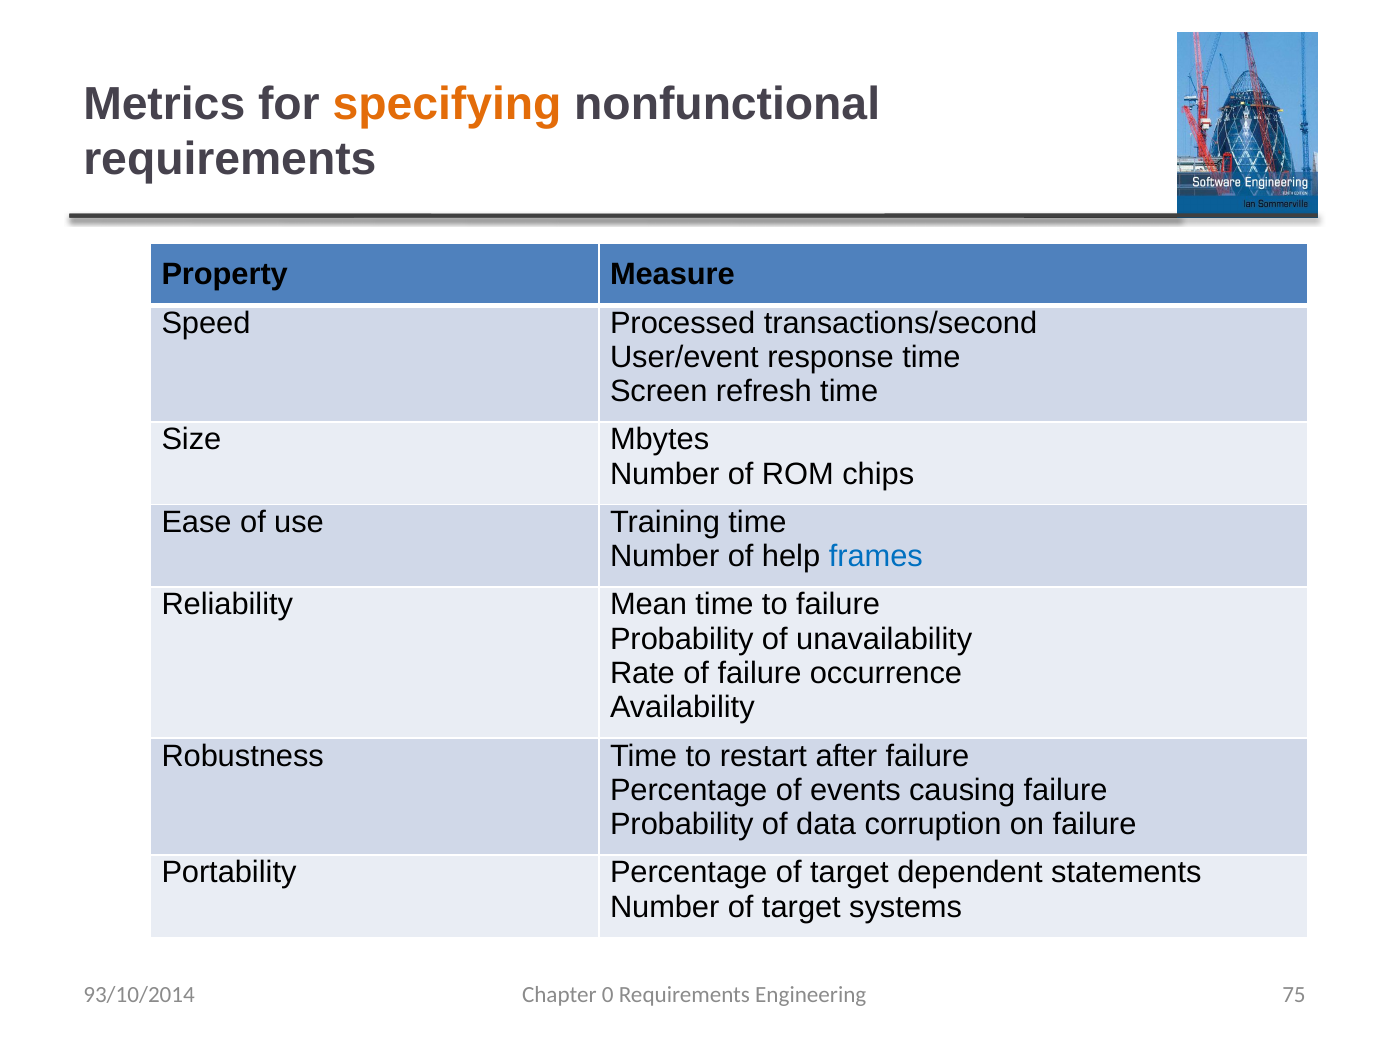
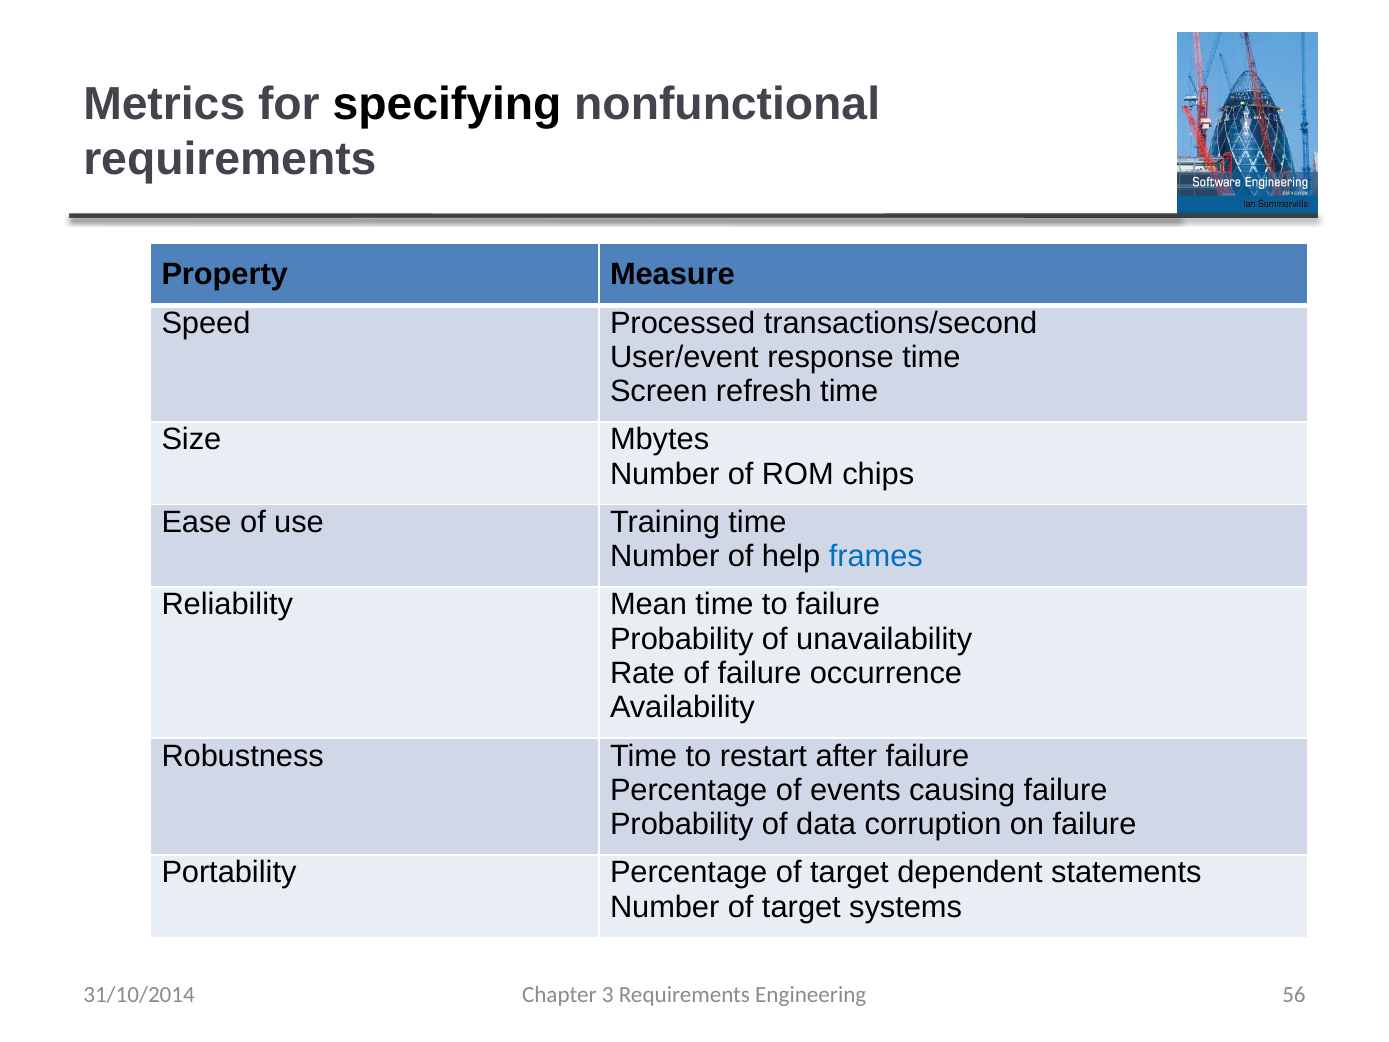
specifying colour: orange -> black
93/10/2014: 93/10/2014 -> 31/10/2014
0: 0 -> 3
75: 75 -> 56
